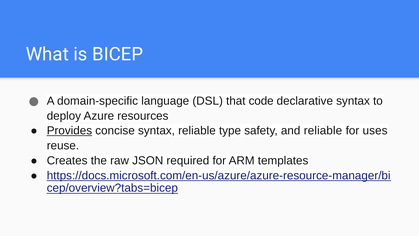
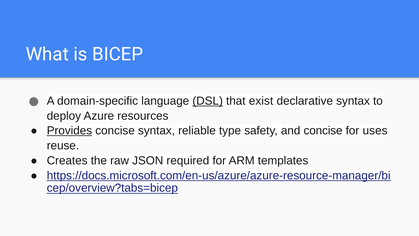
DSL underline: none -> present
code: code -> exist
and reliable: reliable -> concise
